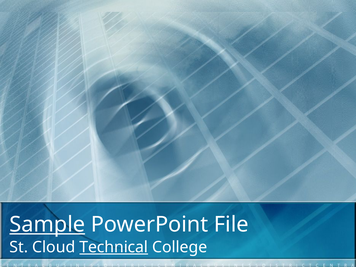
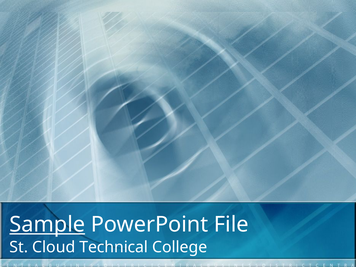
Technical underline: present -> none
